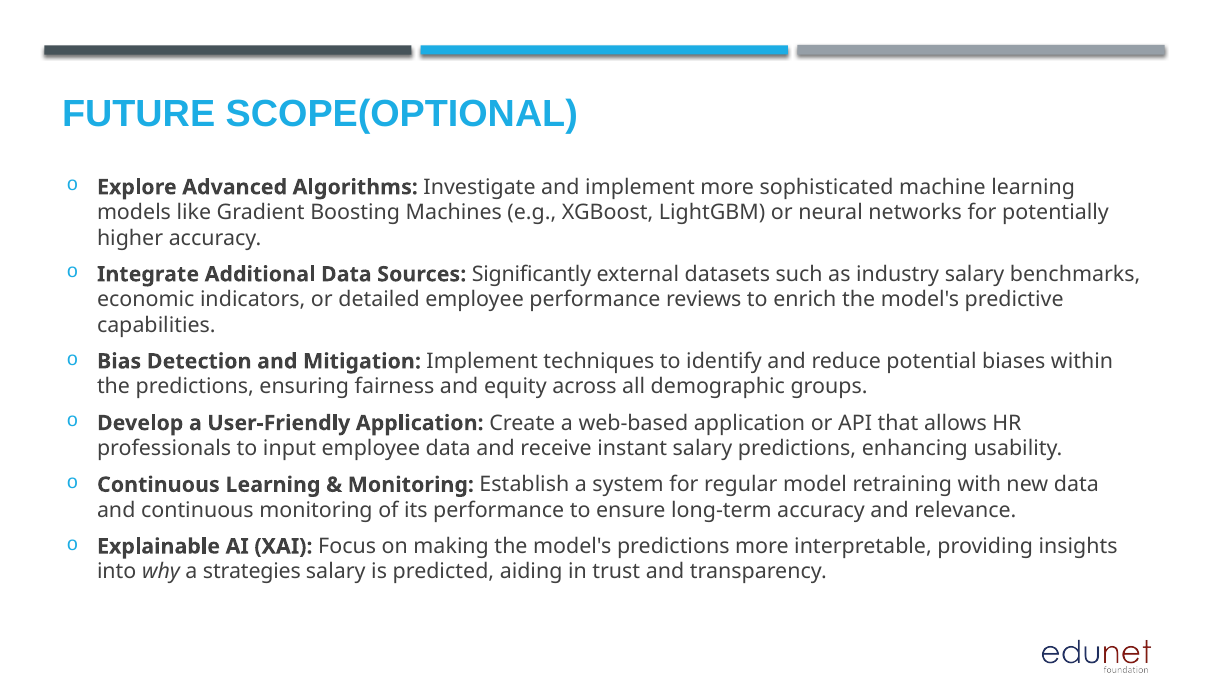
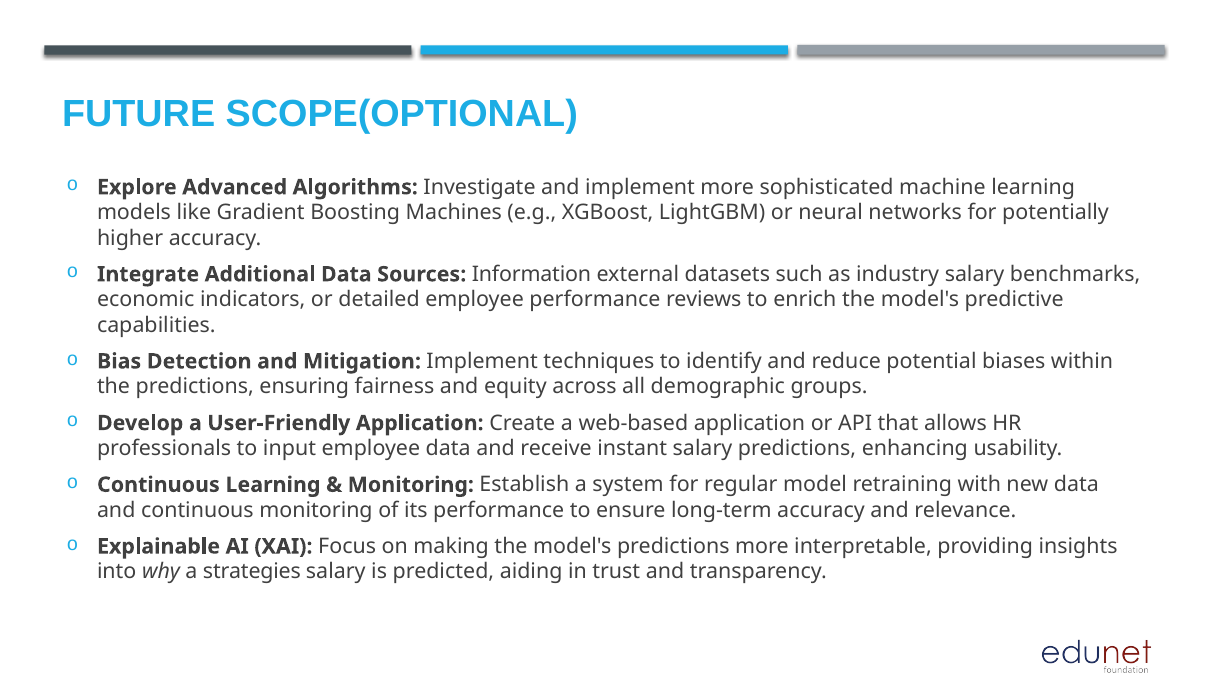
Significantly: Significantly -> Information
